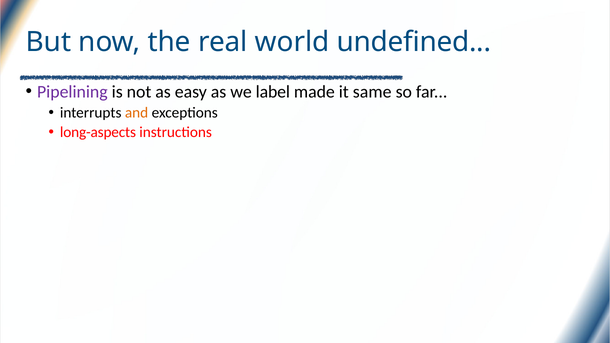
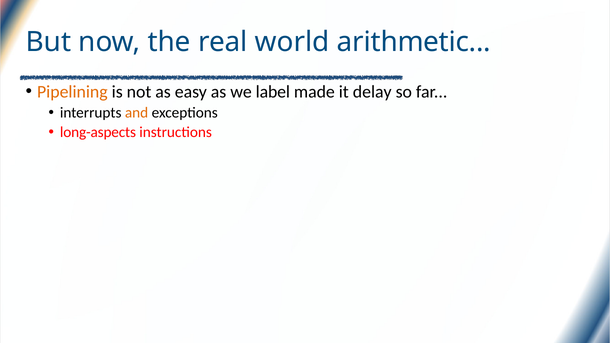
undefined: undefined -> arithmetic
Pipelining colour: purple -> orange
same: same -> delay
